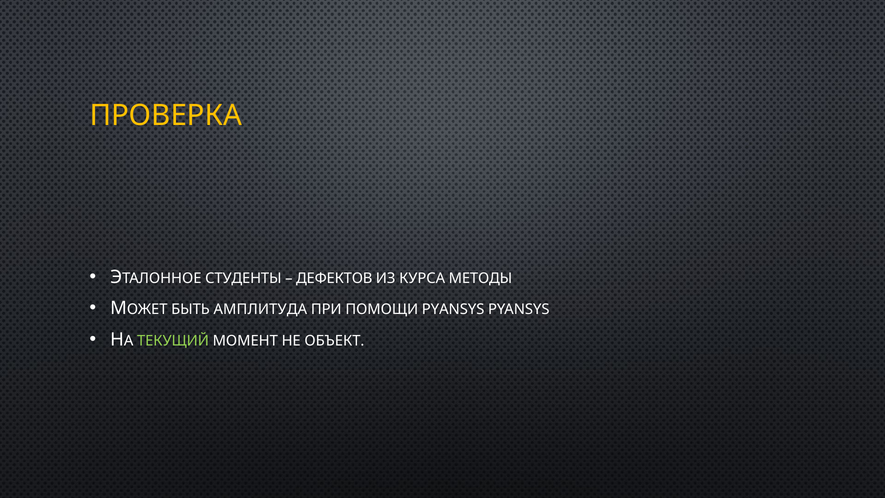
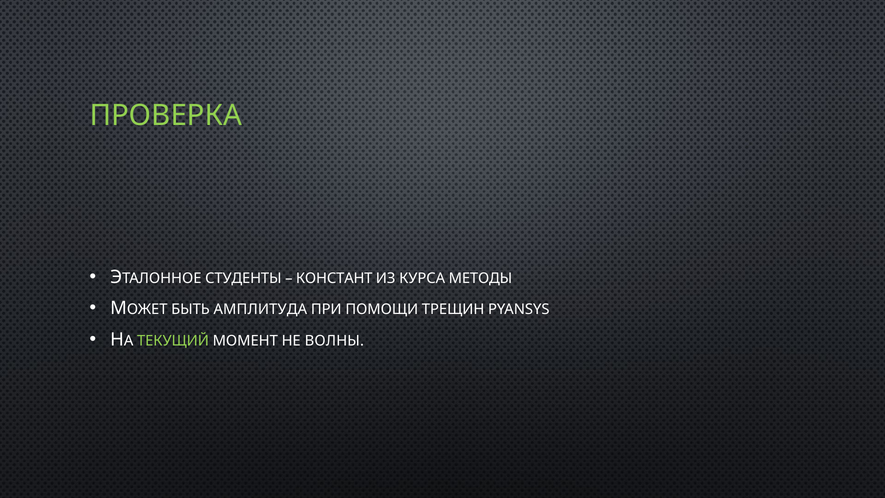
ПРОВЕРКА colour: yellow -> light green
ДЕФЕКТОВ: ДЕФЕКТОВ -> КОНСТАНТ
ПОМОЩИ PYANSYS: PYANSYS -> ТРЕЩИН
ОБЪЕКТ: ОБЪЕКТ -> ВОЛНЫ
